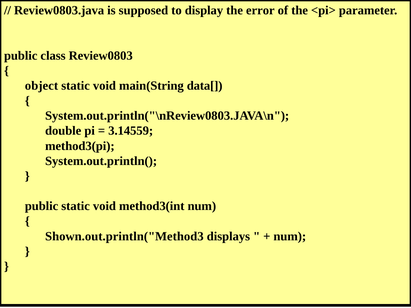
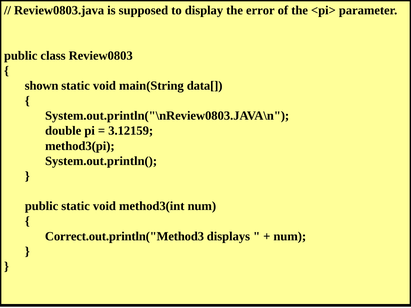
object: object -> shown
3.14559: 3.14559 -> 3.12159
Shown.out.println("Method3: Shown.out.println("Method3 -> Correct.out.println("Method3
